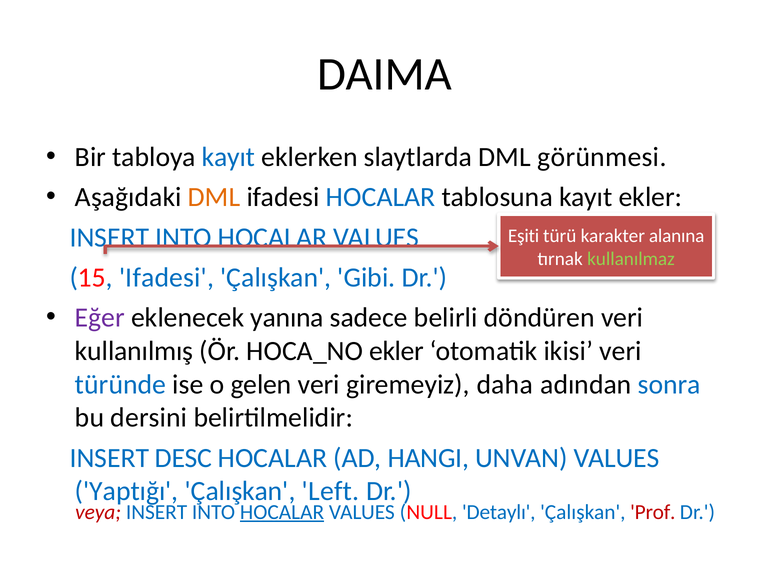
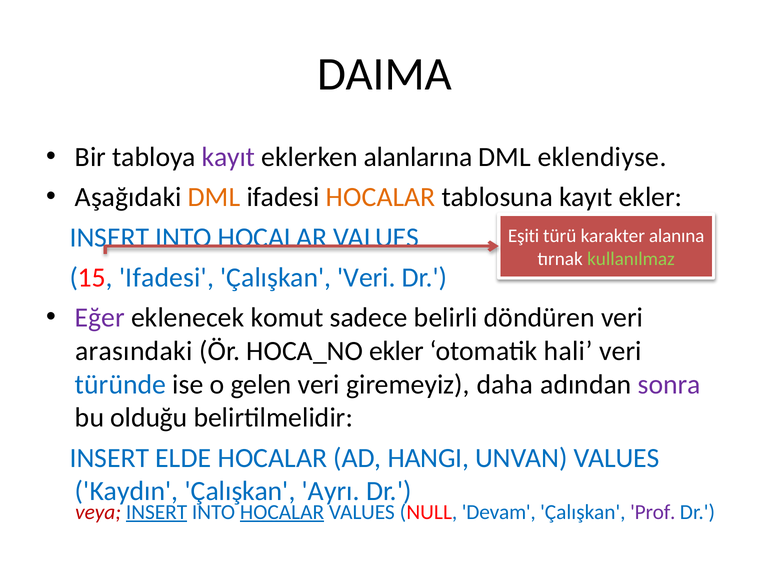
kayıt at (229, 157) colour: blue -> purple
slaytlarda: slaytlarda -> alanlarına
görünmesi: görünmesi -> eklendiyse
HOCALAR at (381, 197) colour: blue -> orange
Çalışkan Gibi: Gibi -> Veri
yanına: yanına -> komut
kullanılmış: kullanılmış -> arasındaki
ikisi: ikisi -> hali
sonra colour: blue -> purple
dersini: dersini -> olduğu
DESC: DESC -> ELDE
Yaptığı: Yaptığı -> Kaydın
Left: Left -> Ayrı
INSERT at (157, 512) underline: none -> present
Detaylı: Detaylı -> Devam
Prof colour: red -> purple
